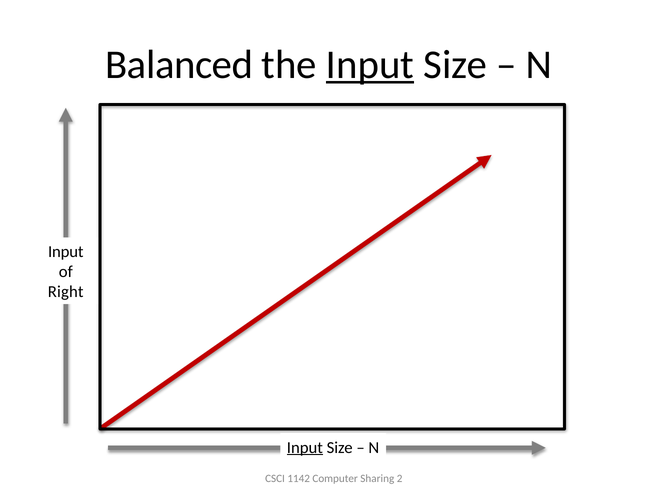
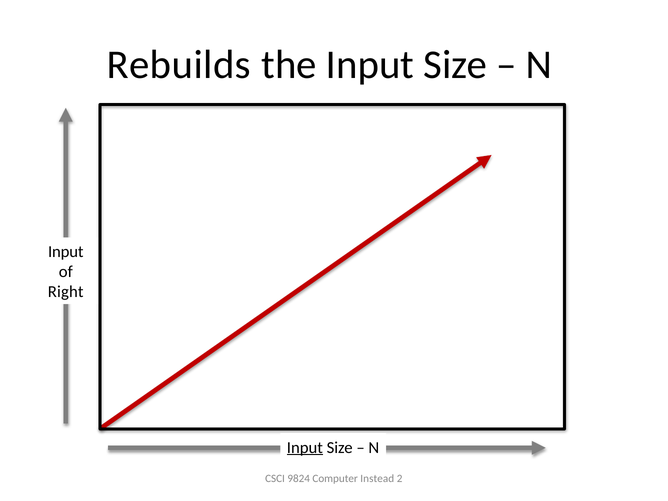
Balanced: Balanced -> Rebuilds
Input at (370, 65) underline: present -> none
1142: 1142 -> 9824
Sharing: Sharing -> Instead
